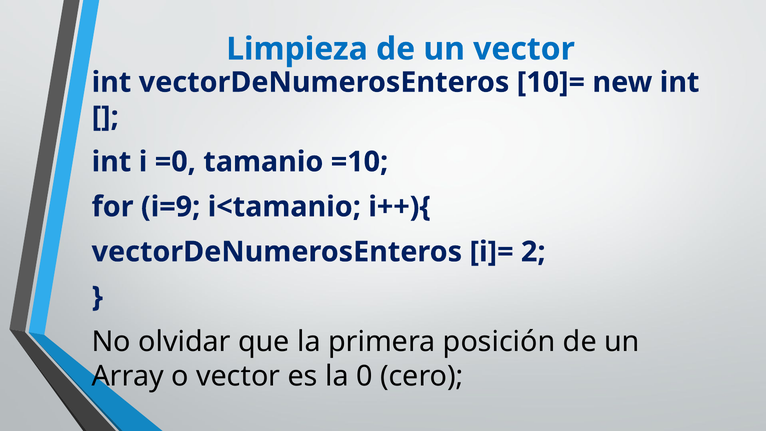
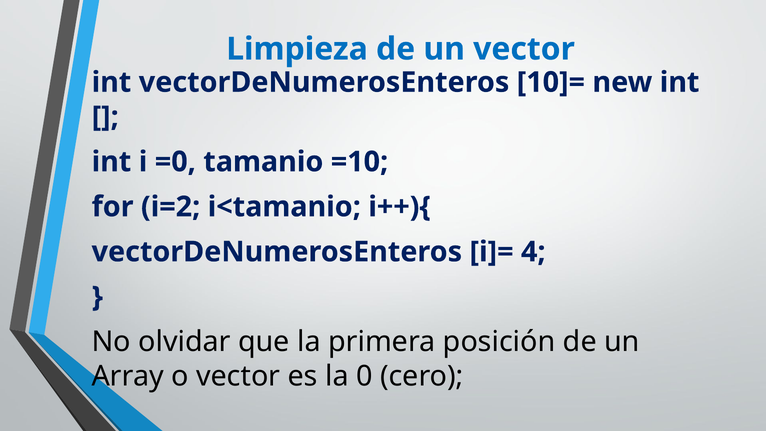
i=9: i=9 -> i=2
2: 2 -> 4
